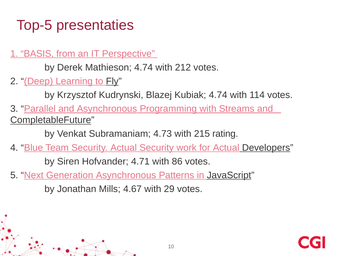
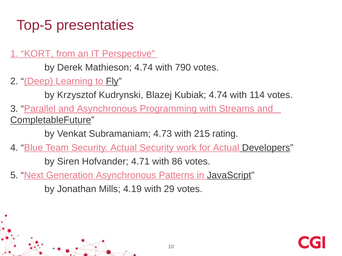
BASIS: BASIS -> KORT
212: 212 -> 790
4.67: 4.67 -> 4.19
